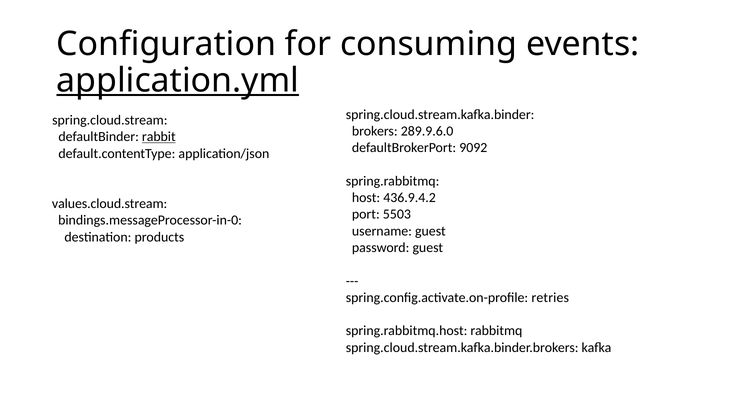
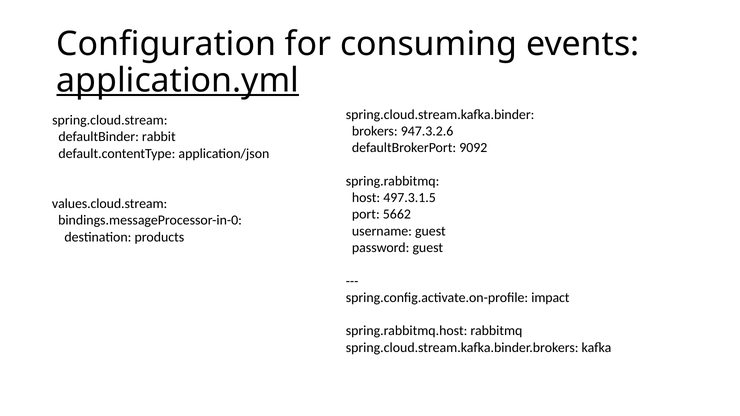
289.9.6.0: 289.9.6.0 -> 947.3.2.6
rabbit underline: present -> none
436.9.4.2: 436.9.4.2 -> 497.3.1.5
5503: 5503 -> 5662
retries: retries -> impact
